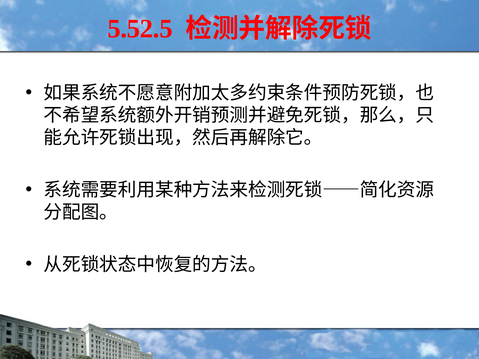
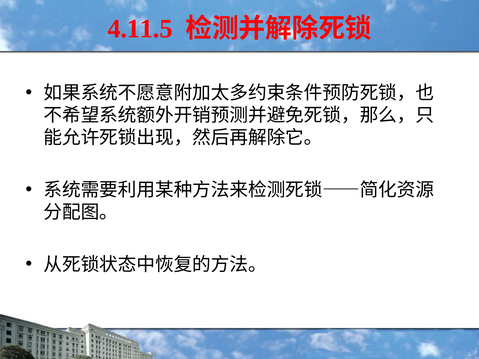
5.52.5: 5.52.5 -> 4.11.5
